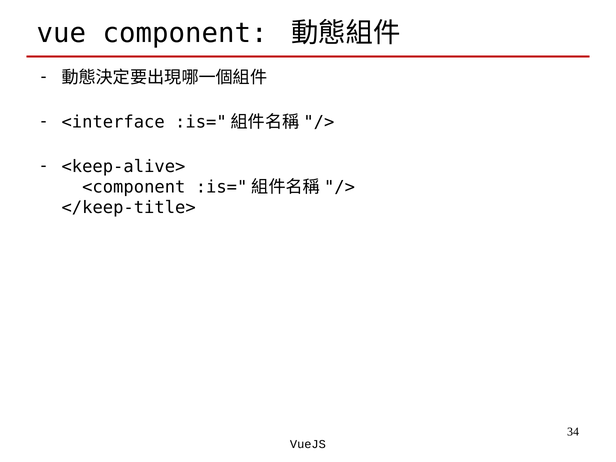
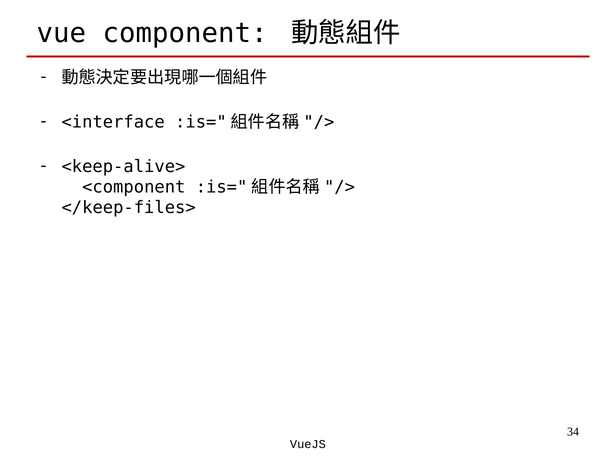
</keep-title>: </keep-title> -> </keep-files>
